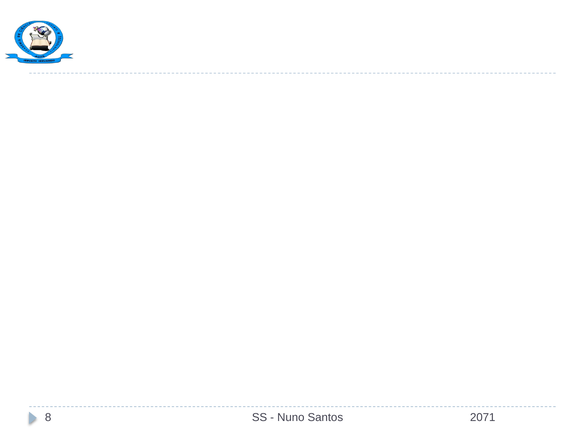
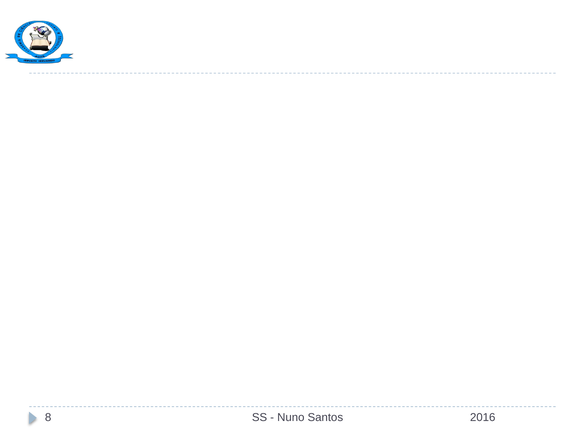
2071: 2071 -> 2016
